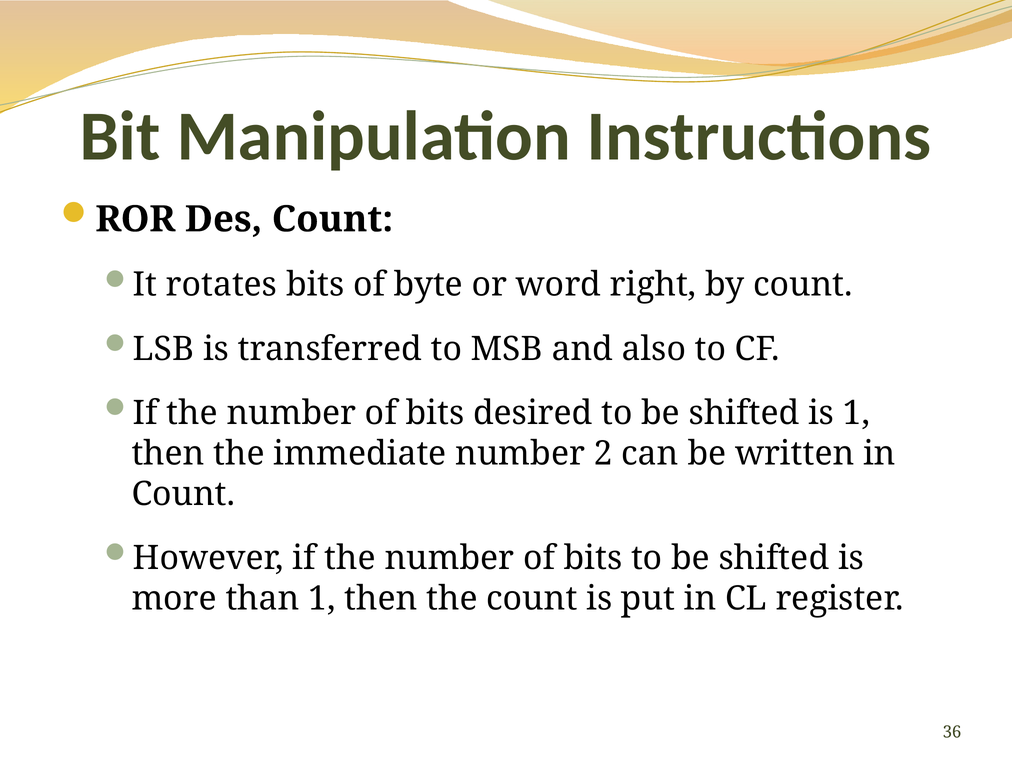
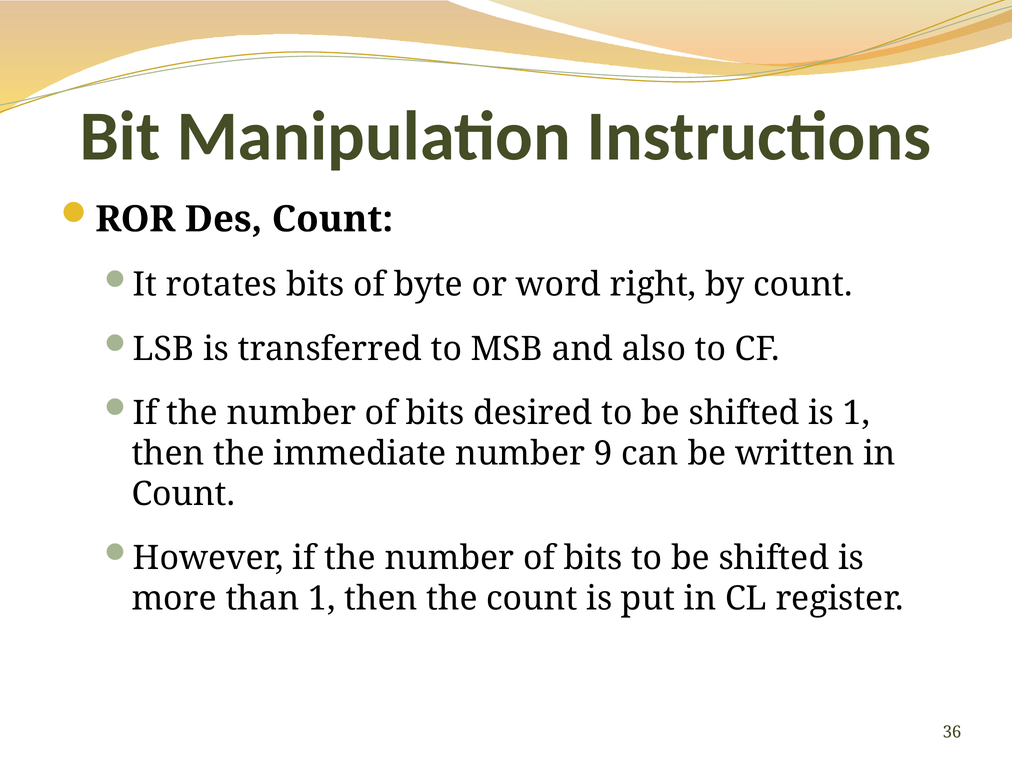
2: 2 -> 9
